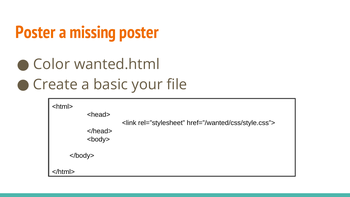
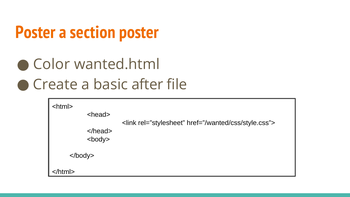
missing: missing -> section
your: your -> after
